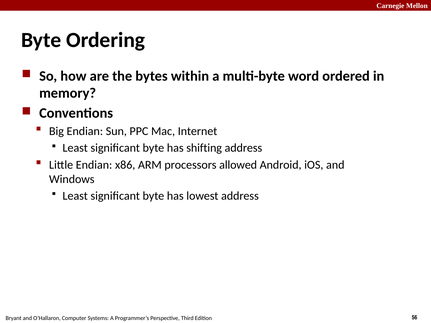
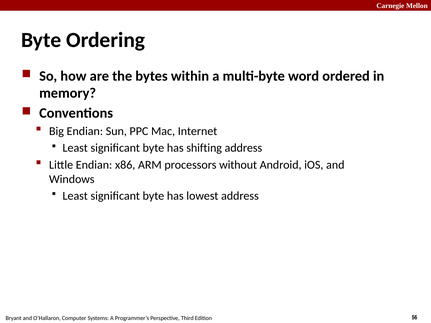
allowed: allowed -> without
